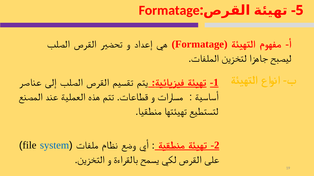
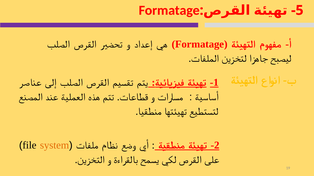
system colour: blue -> orange
